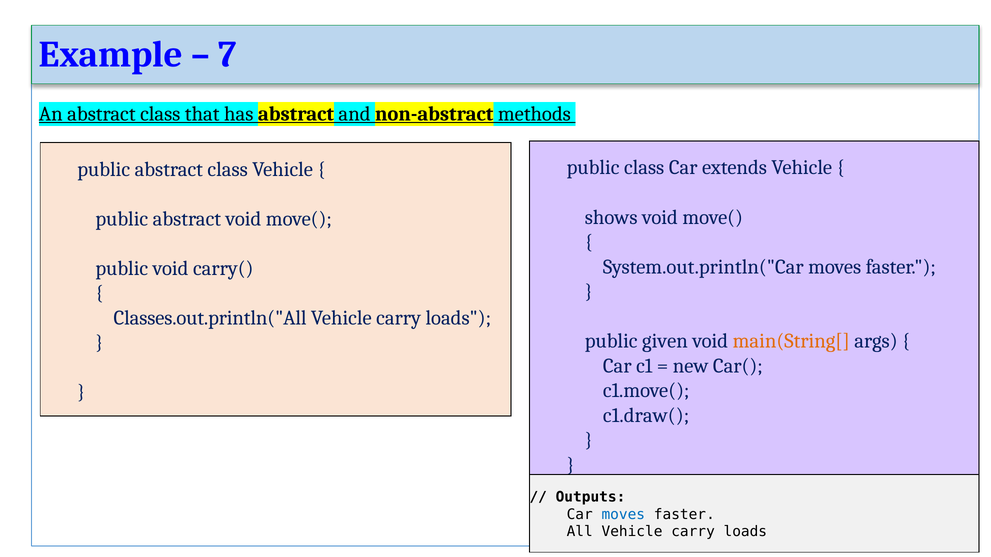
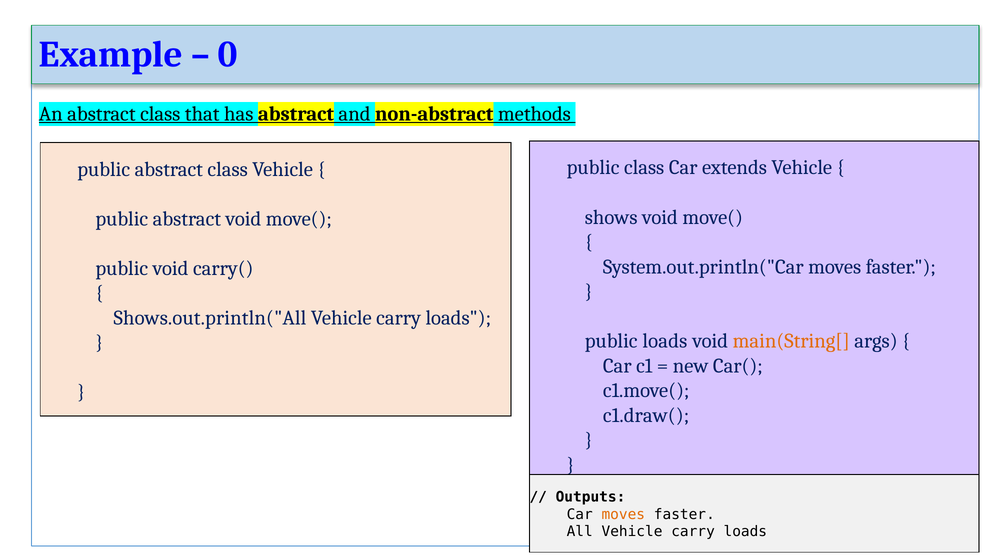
7: 7 -> 0
Classes.out.println("All: Classes.out.println("All -> Shows.out.println("All
public given: given -> loads
moves at (623, 515) colour: blue -> orange
